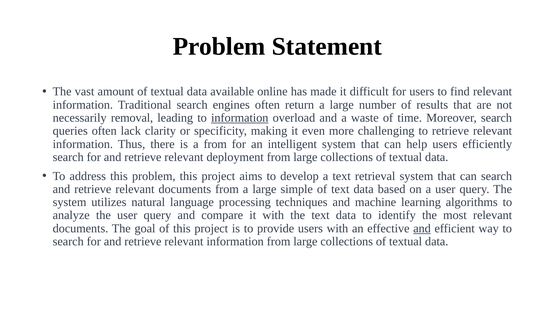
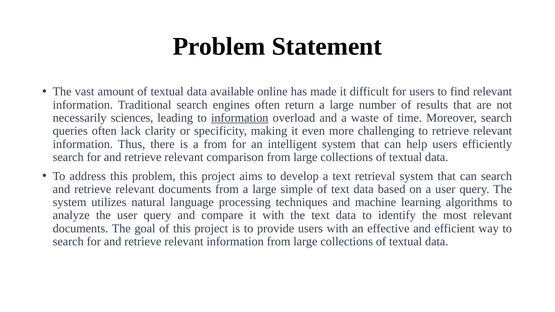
removal: removal -> sciences
deployment: deployment -> comparison
and at (422, 229) underline: present -> none
